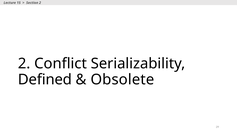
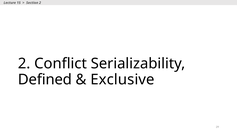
Obsolete: Obsolete -> Exclusive
